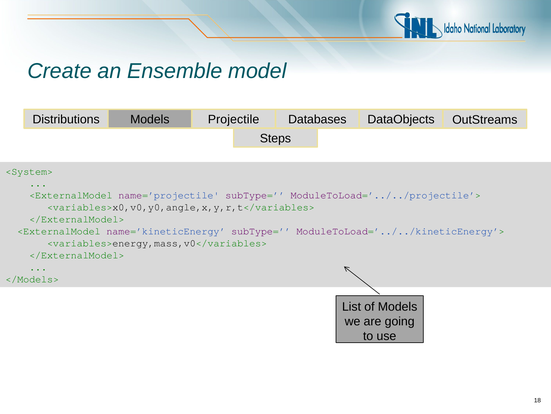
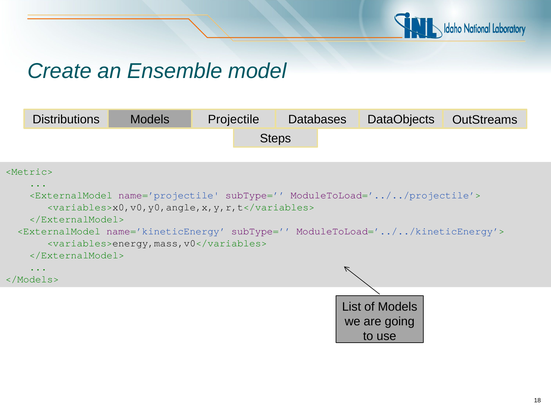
<System>: <System> -> <Metric>
